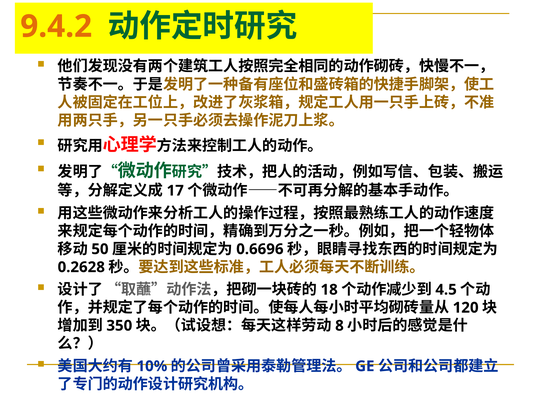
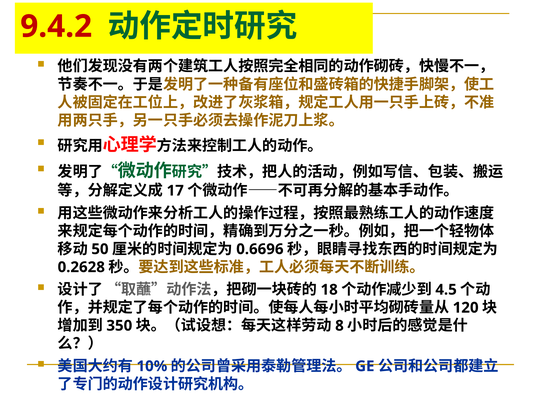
9.4.2 colour: orange -> red
